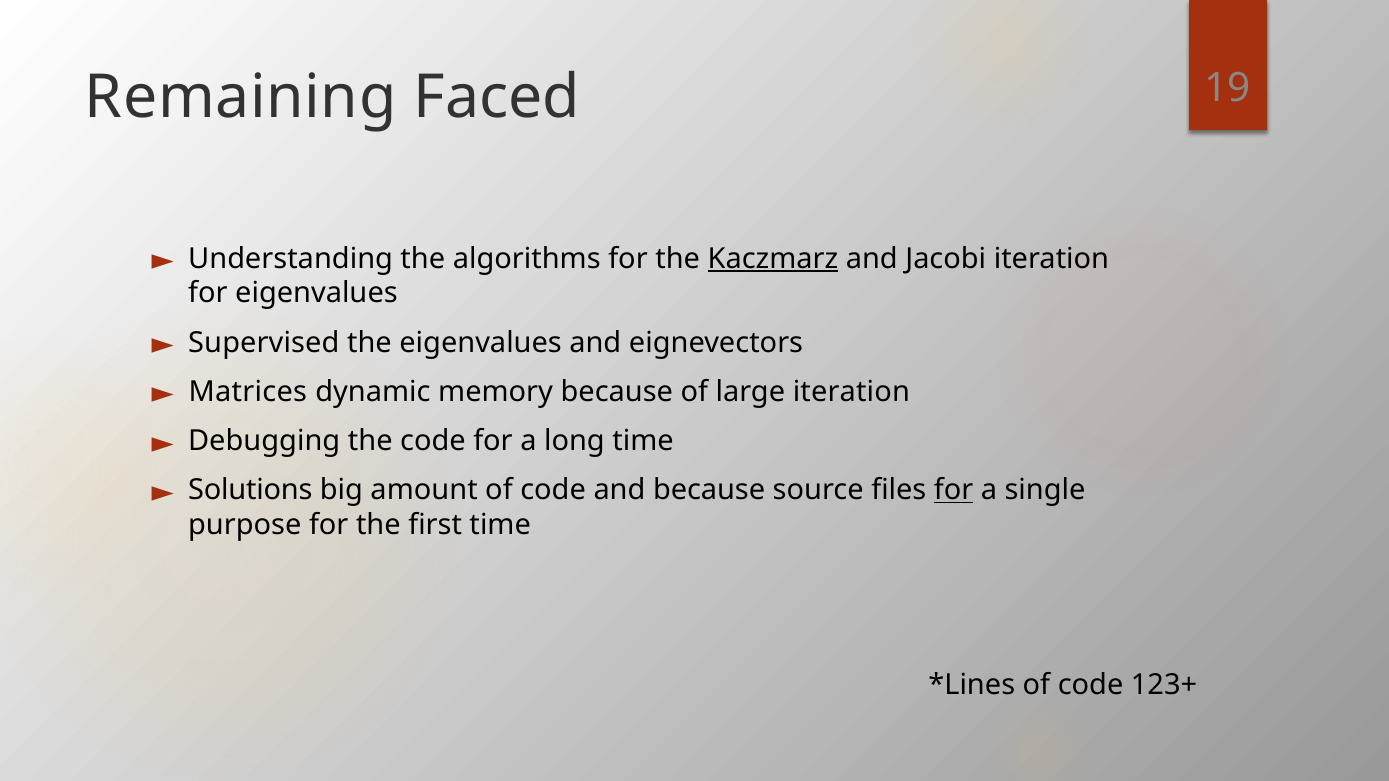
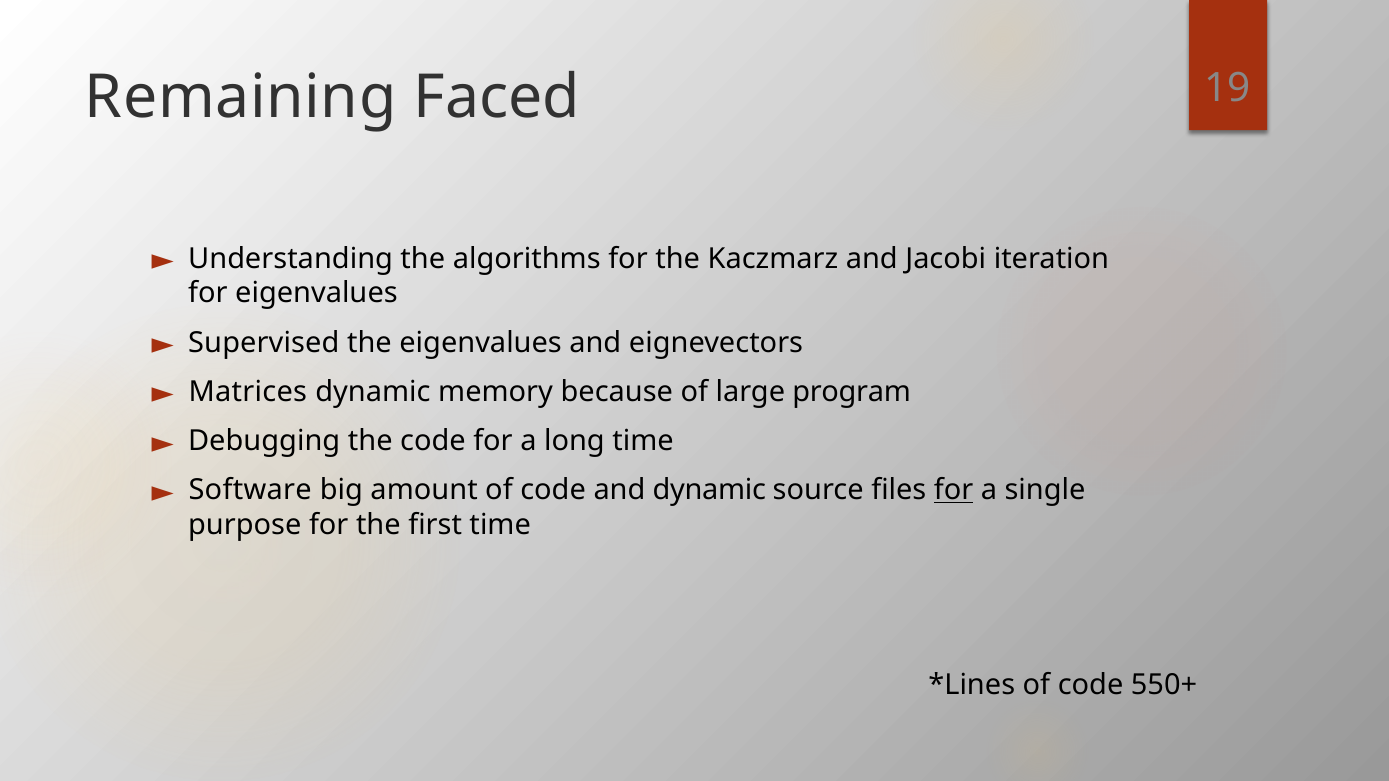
Kaczmarz underline: present -> none
large iteration: iteration -> program
Solutions: Solutions -> Software
and because: because -> dynamic
123+: 123+ -> 550+
